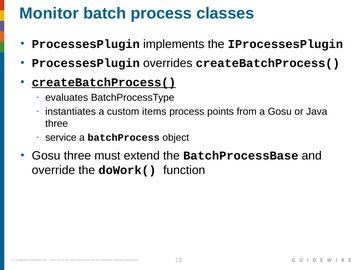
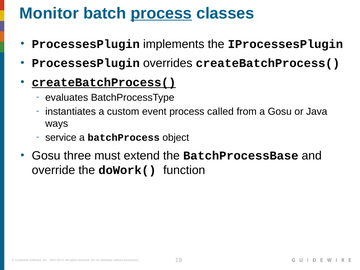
process at (161, 13) underline: none -> present
items: items -> event
points: points -> called
three at (57, 124): three -> ways
